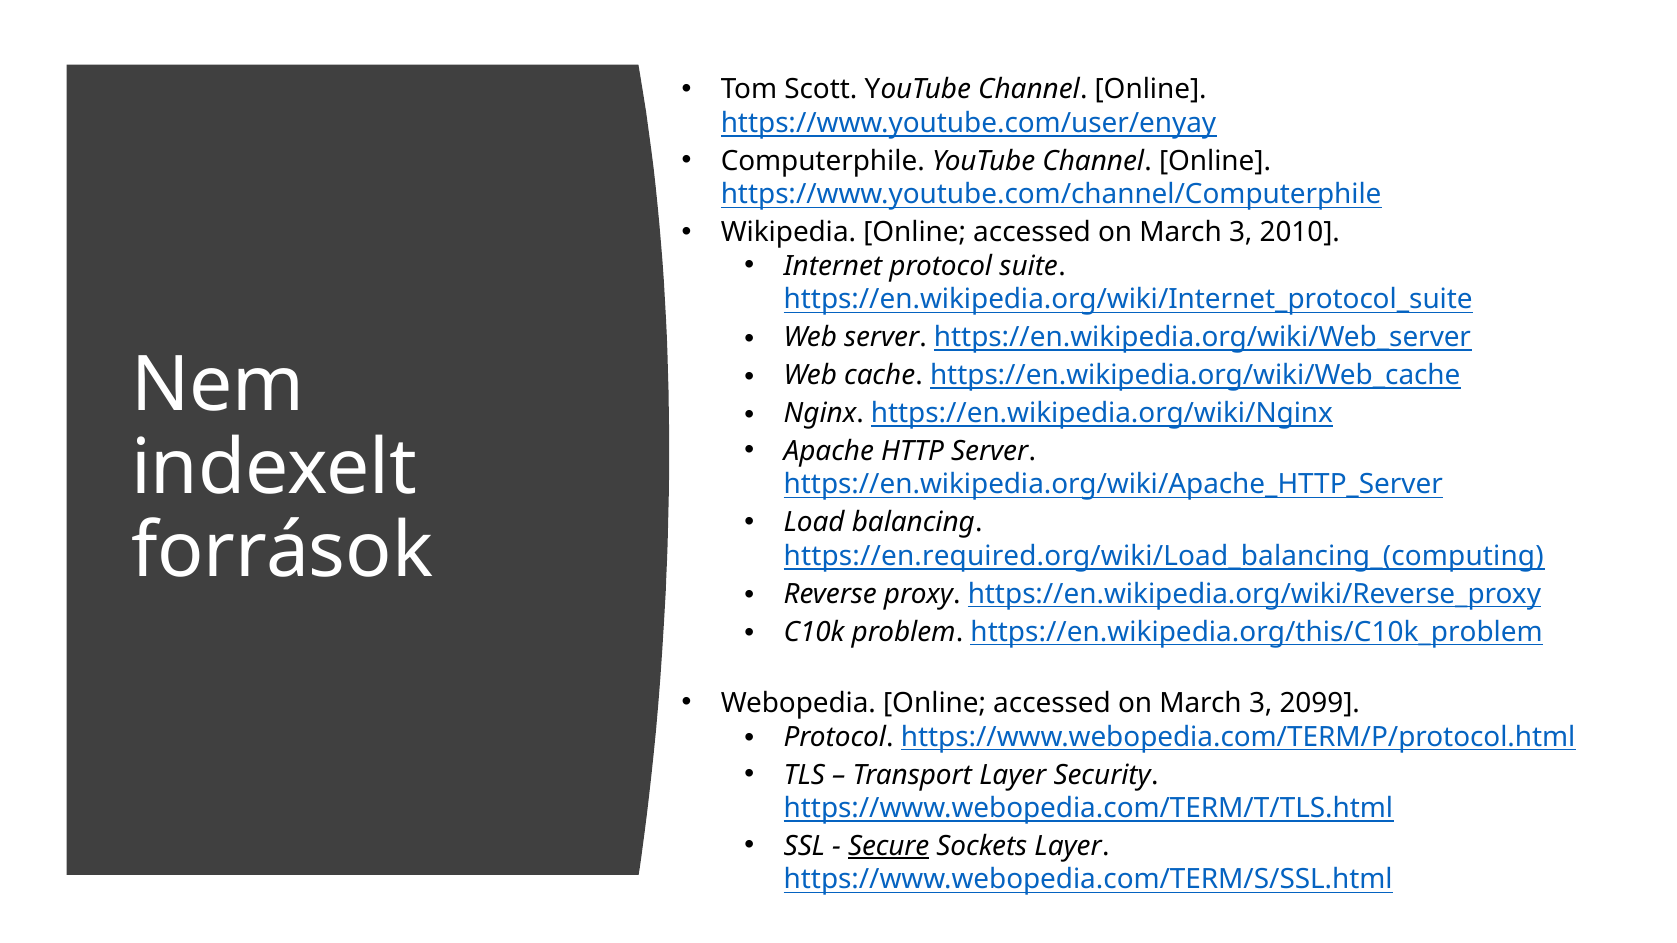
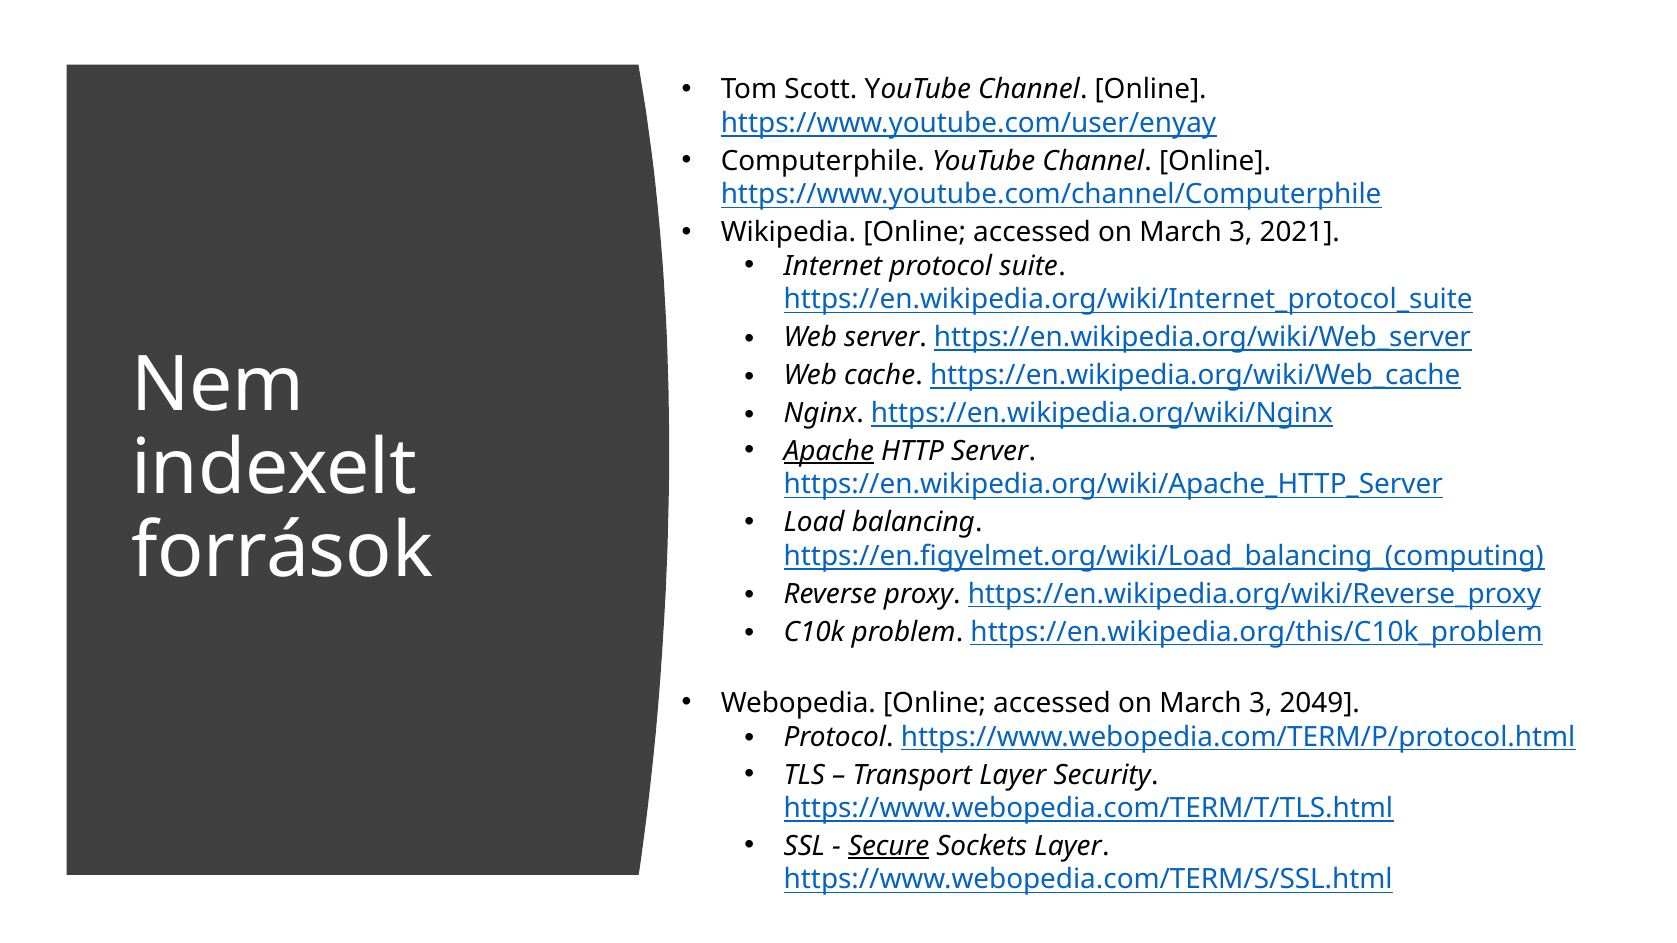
2010: 2010 -> 2021
Apache underline: none -> present
https://en.required.org/wiki/Load_balancing_(computing: https://en.required.org/wiki/Load_balancing_(computing -> https://en.figyelmet.org/wiki/Load_balancing_(computing
2099: 2099 -> 2049
